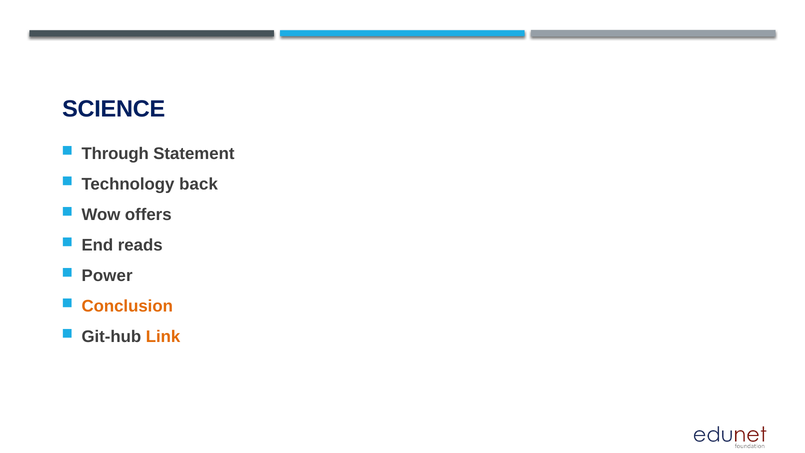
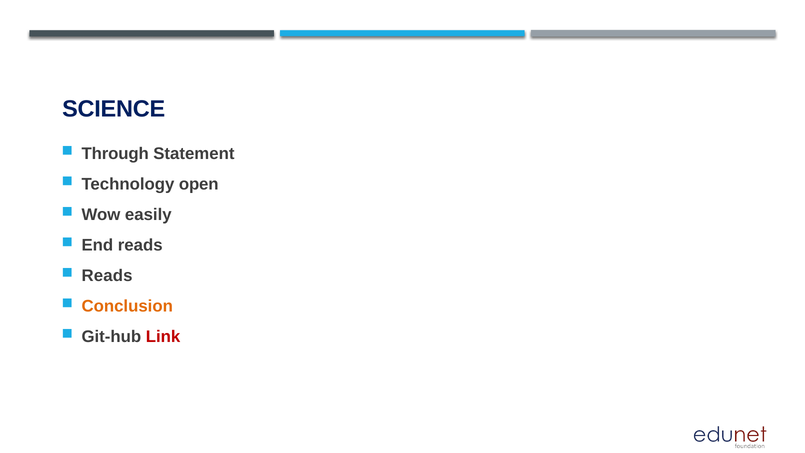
back: back -> open
offers: offers -> easily
Power at (107, 276): Power -> Reads
Link colour: orange -> red
